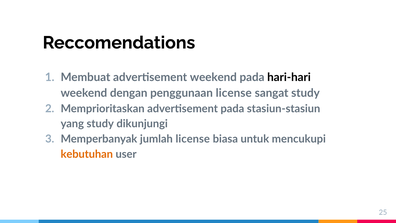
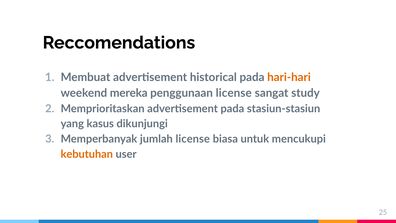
advertisement weekend: weekend -> historical
hari-hari colour: black -> orange
dengan: dengan -> mereka
yang study: study -> kasus
